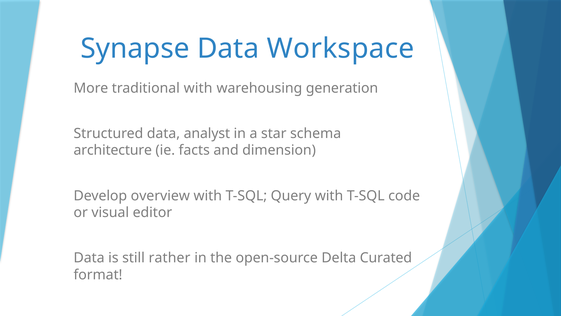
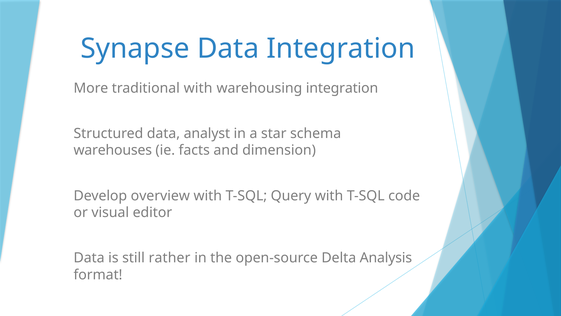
Data Workspace: Workspace -> Integration
warehousing generation: generation -> integration
architecture: architecture -> warehouses
Curated: Curated -> Analysis
